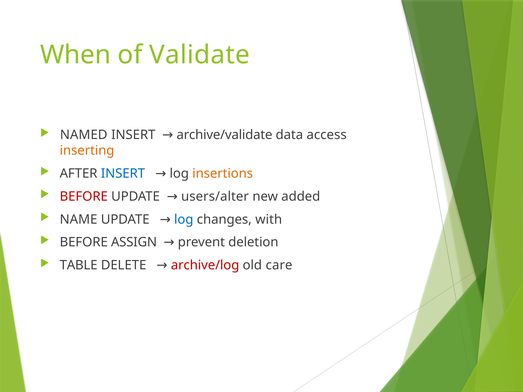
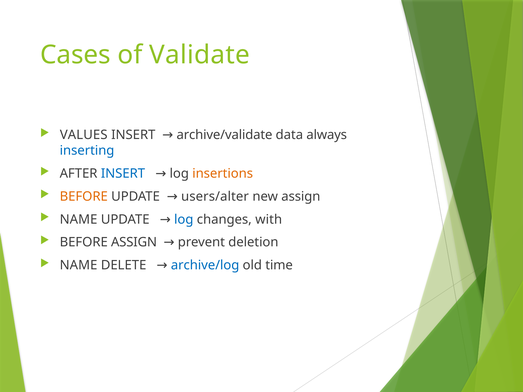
When: When -> Cases
NAMED: NAMED -> VALUES
access: access -> always
inserting colour: orange -> blue
BEFORE at (84, 197) colour: red -> orange
new added: added -> assign
TABLE at (79, 265): TABLE -> NAME
archive/log colour: red -> blue
care: care -> time
